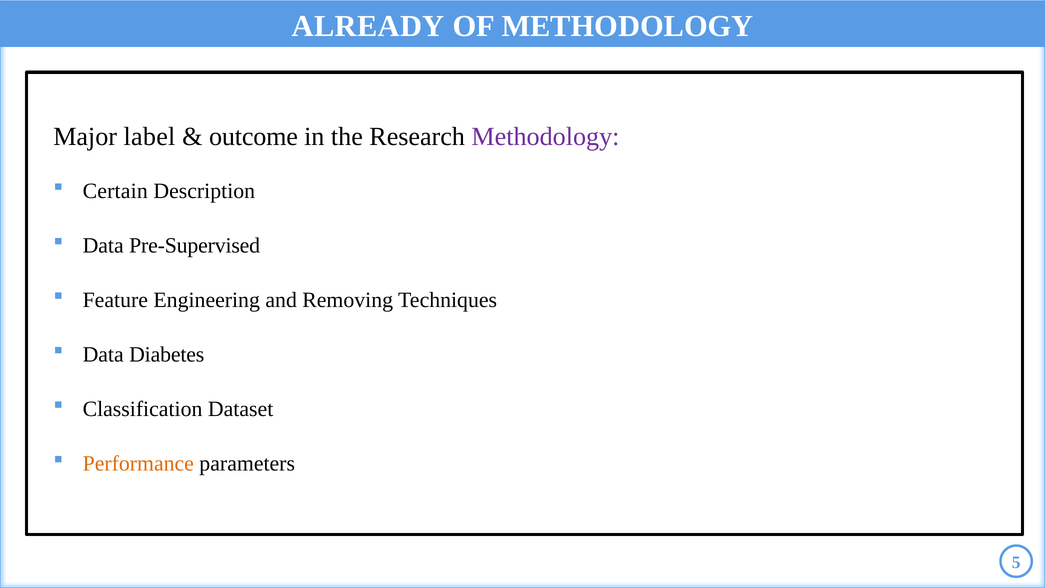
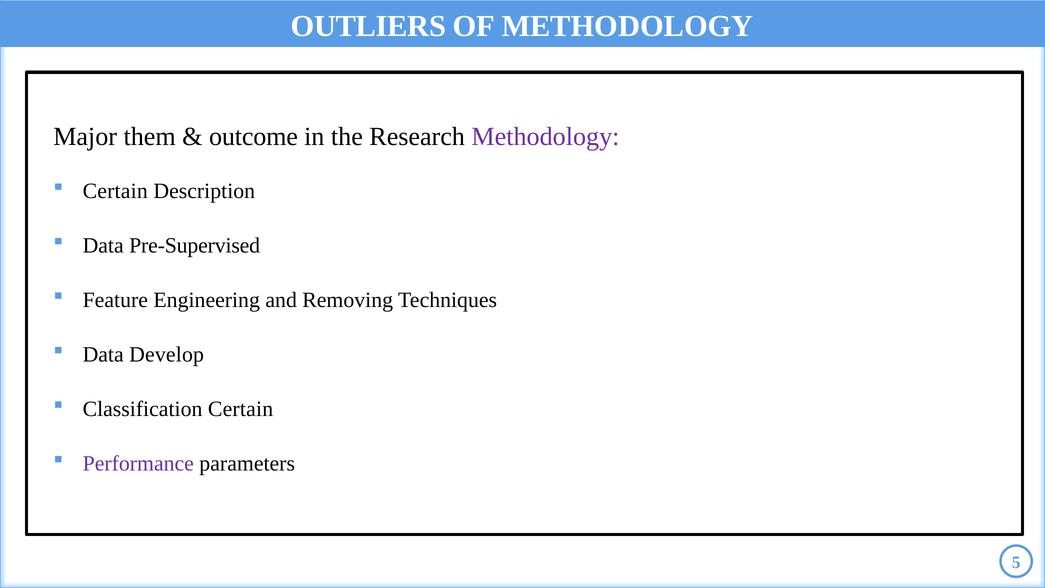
ALREADY: ALREADY -> OUTLIERS
label: label -> them
Diabetes: Diabetes -> Develop
Classification Dataset: Dataset -> Certain
Performance colour: orange -> purple
